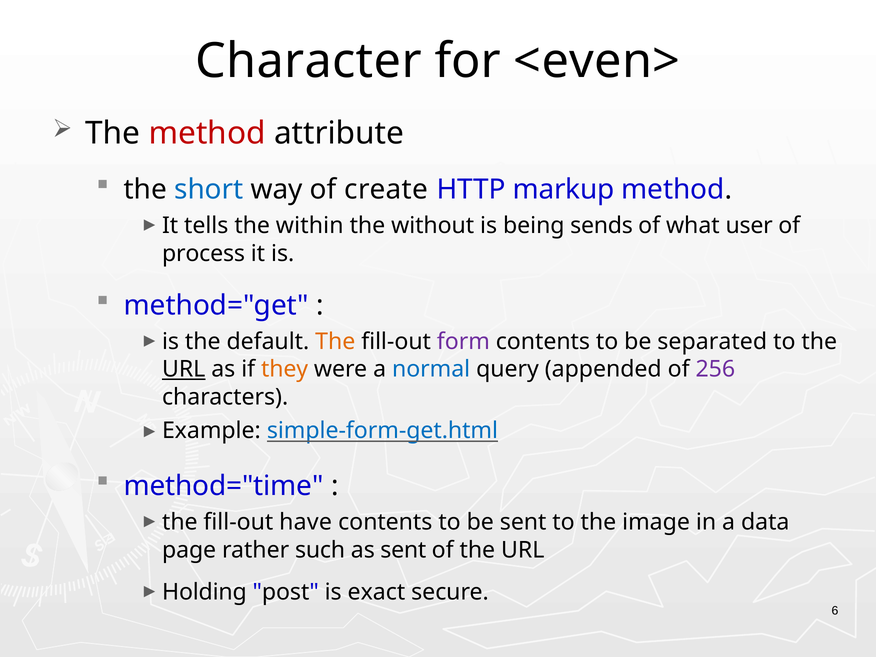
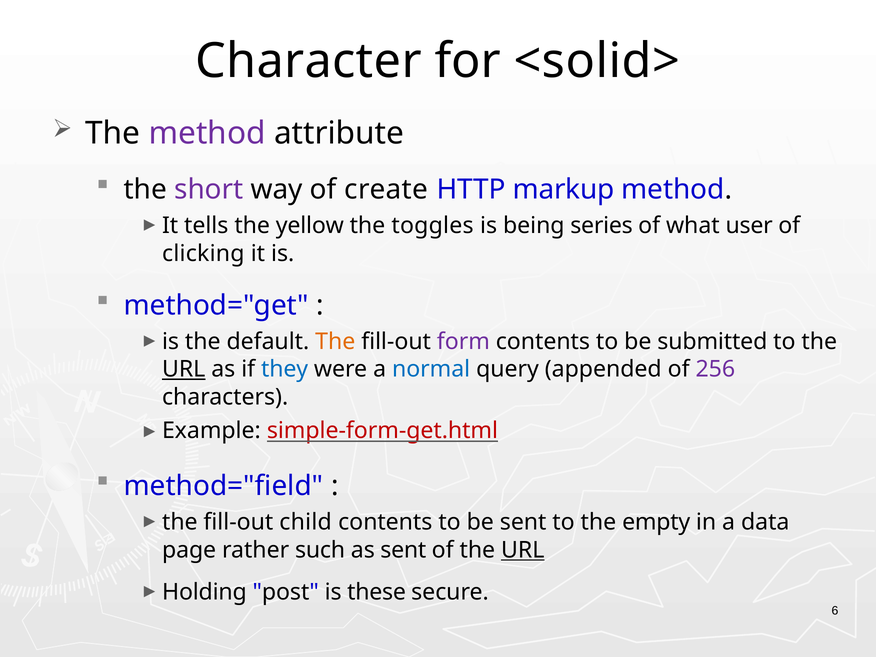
<even>: <even> -> <solid>
method at (207, 133) colour: red -> purple
short colour: blue -> purple
within: within -> yellow
without: without -> toggles
sends: sends -> series
process: process -> clicking
separated: separated -> submitted
they colour: orange -> blue
simple-form-get.html colour: blue -> red
method="time: method="time -> method="field
have: have -> child
image: image -> empty
URL at (523, 550) underline: none -> present
exact: exact -> these
